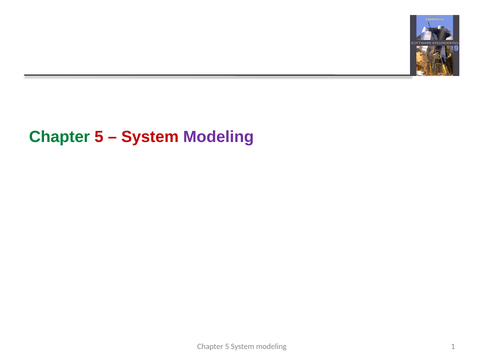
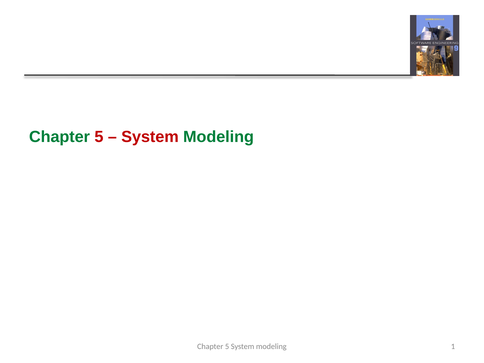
Modeling at (219, 137) colour: purple -> green
